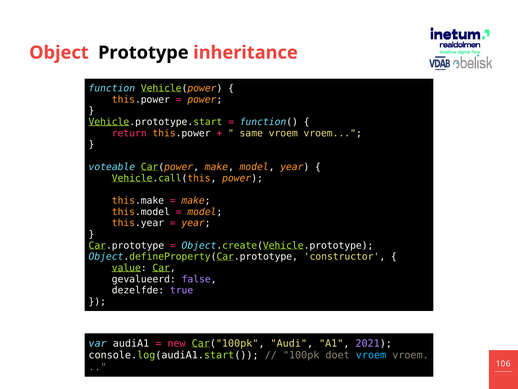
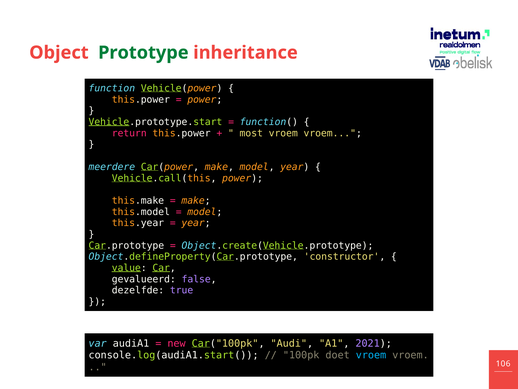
Prototype colour: black -> green
same: same -> most
voteable: voteable -> meerdere
